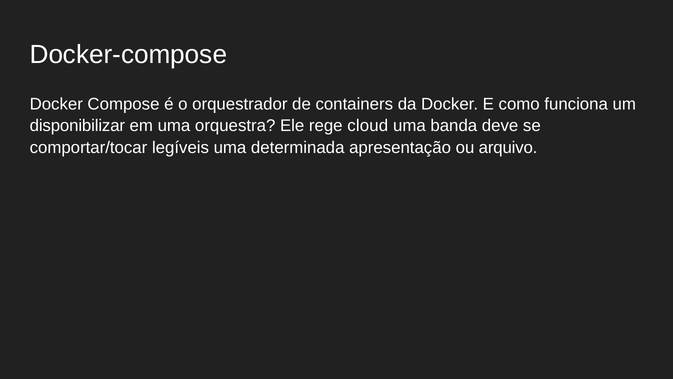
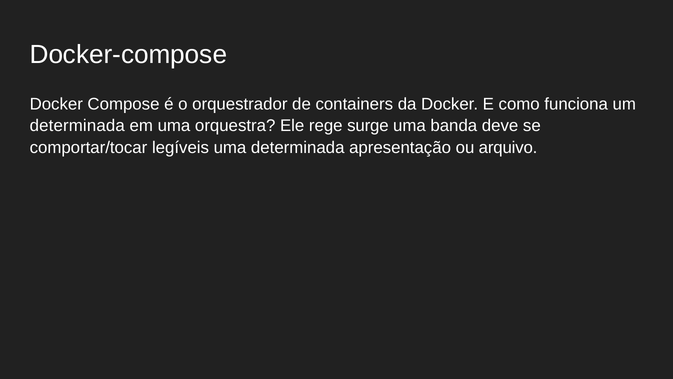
disponibilizar at (77, 126): disponibilizar -> determinada
cloud: cloud -> surge
